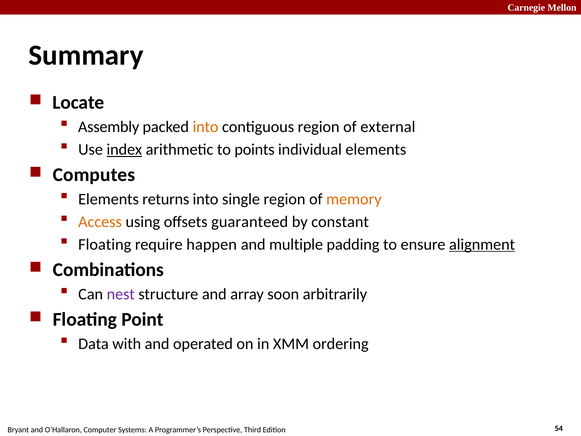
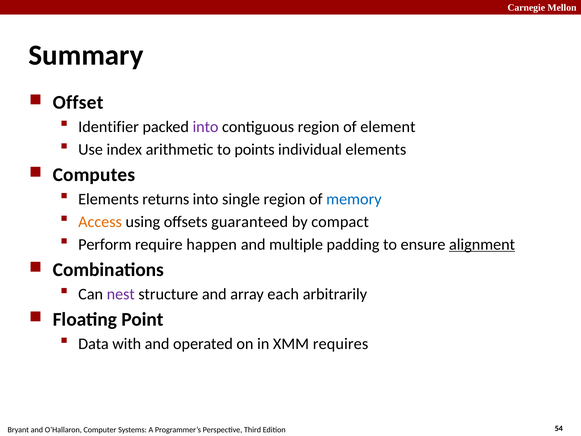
Locate: Locate -> Offset
Assembly: Assembly -> Identifier
into at (206, 127) colour: orange -> purple
external: external -> element
index underline: present -> none
memory colour: orange -> blue
constant: constant -> compact
Floating at (105, 244): Floating -> Perform
soon: soon -> each
ordering: ordering -> requires
